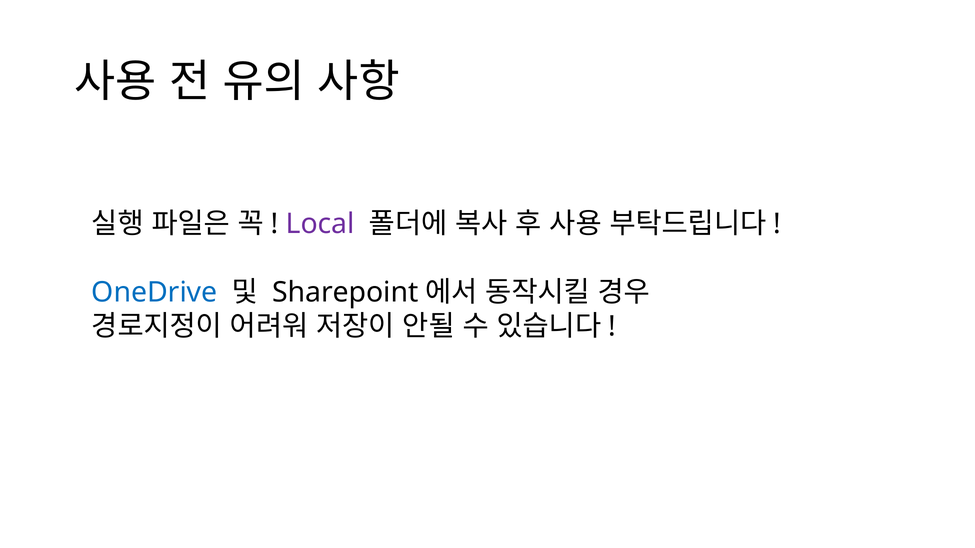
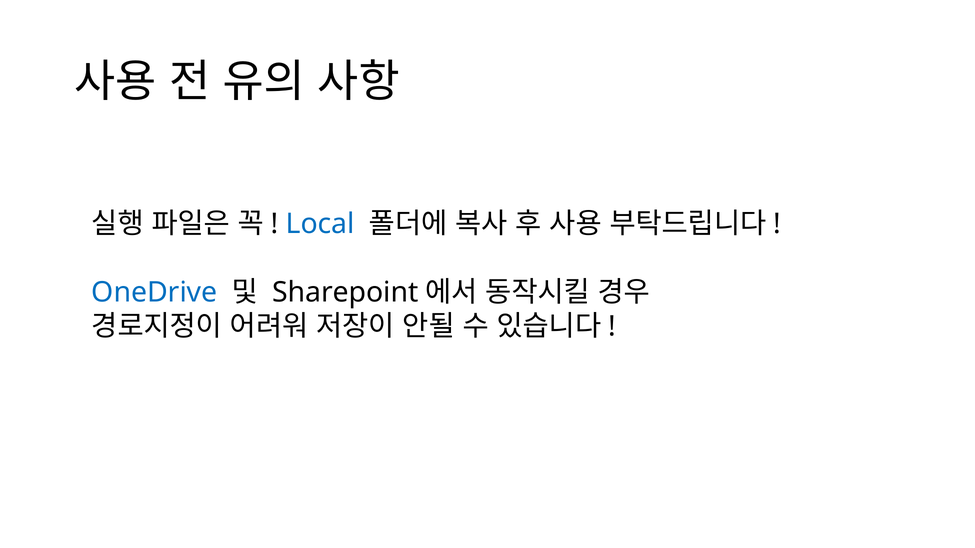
Local colour: purple -> blue
